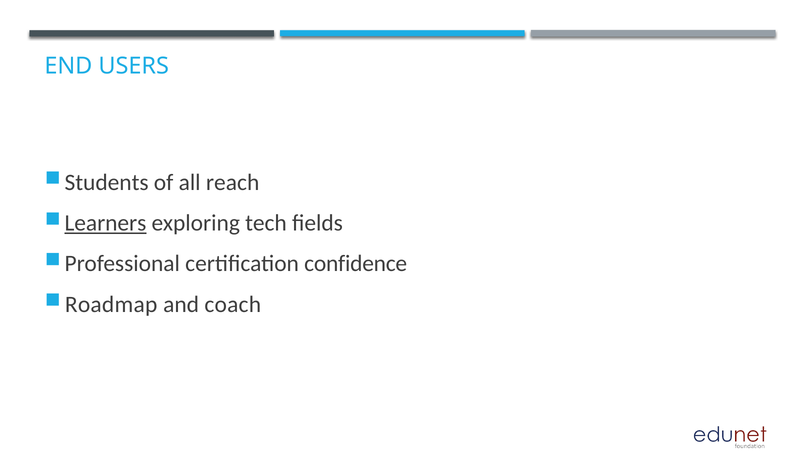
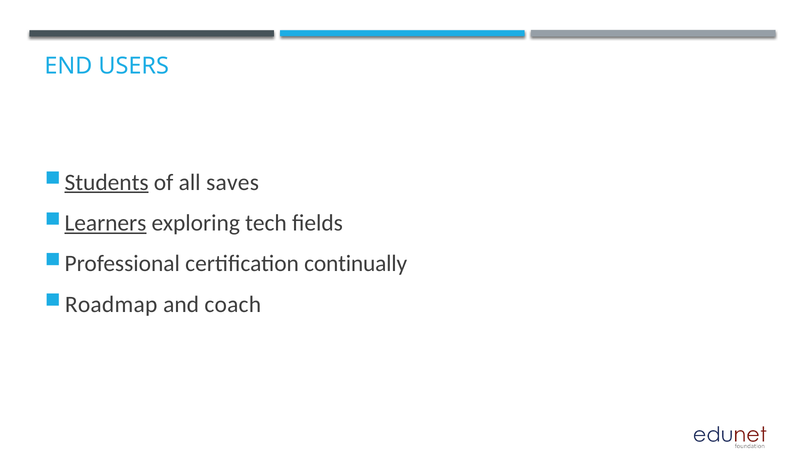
Students underline: none -> present
reach: reach -> saves
confidence: confidence -> continually
